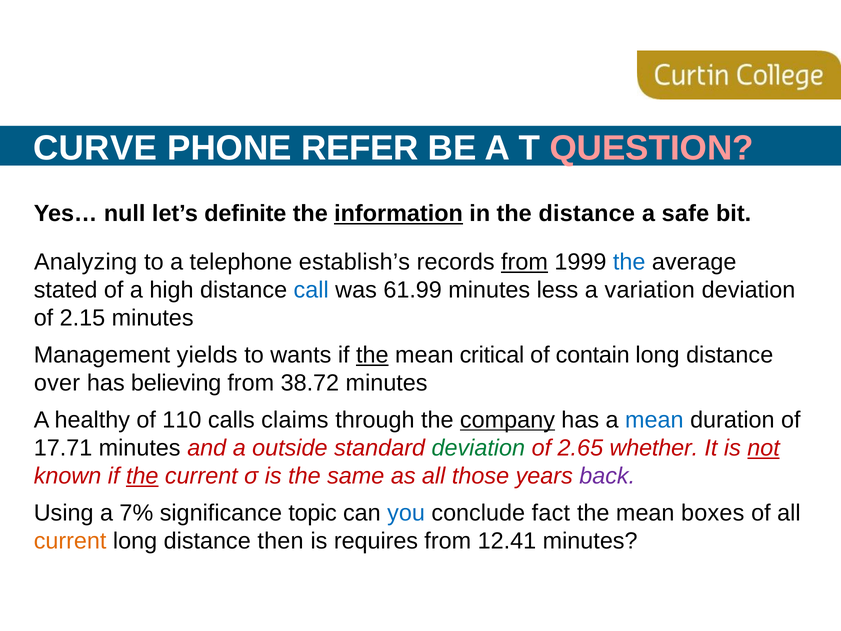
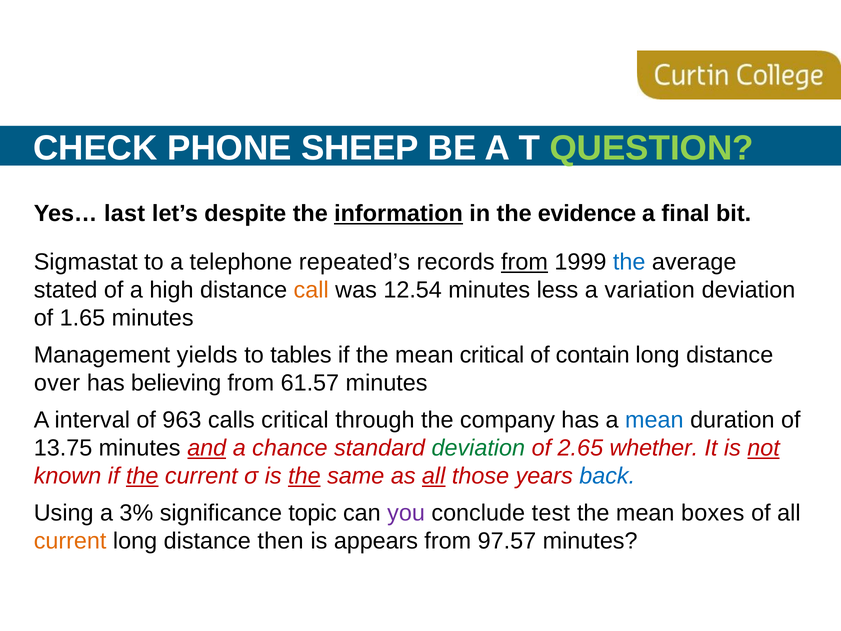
CURVE: CURVE -> CHECK
REFER: REFER -> SHEEP
QUESTION colour: pink -> light green
null: null -> last
definite: definite -> despite
the distance: distance -> evidence
safe: safe -> final
Analyzing: Analyzing -> Sigmastat
establish’s: establish’s -> repeated’s
call colour: blue -> orange
61.99: 61.99 -> 12.54
2.15: 2.15 -> 1.65
wants: wants -> tables
the at (372, 355) underline: present -> none
38.72: 38.72 -> 61.57
healthy: healthy -> interval
110: 110 -> 963
calls claims: claims -> critical
company underline: present -> none
17.71: 17.71 -> 13.75
and underline: none -> present
outside: outside -> chance
the at (304, 476) underline: none -> present
all at (434, 476) underline: none -> present
back colour: purple -> blue
7%: 7% -> 3%
you colour: blue -> purple
fact: fact -> test
requires: requires -> appears
12.41: 12.41 -> 97.57
